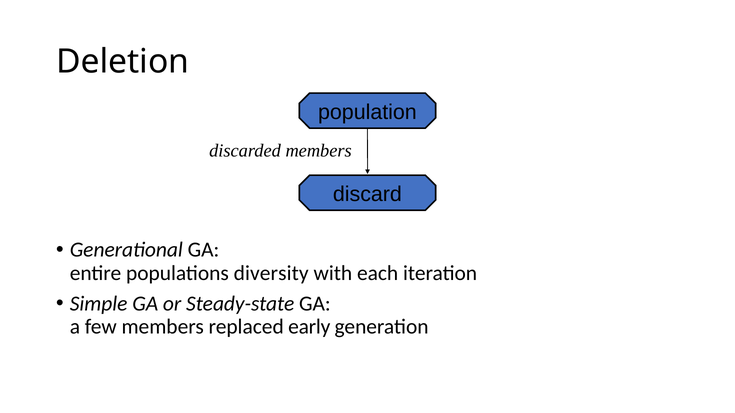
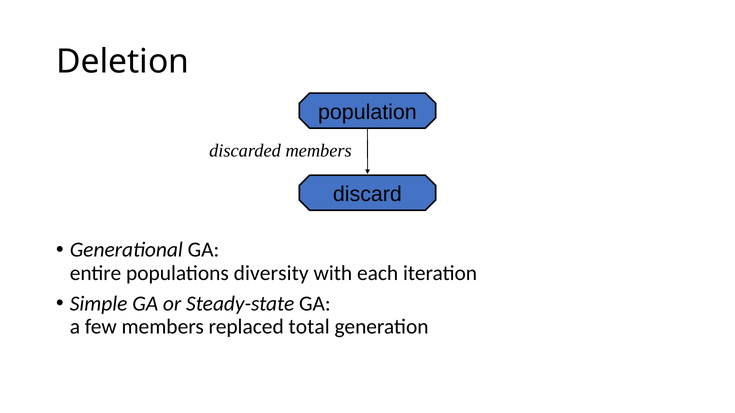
early: early -> total
